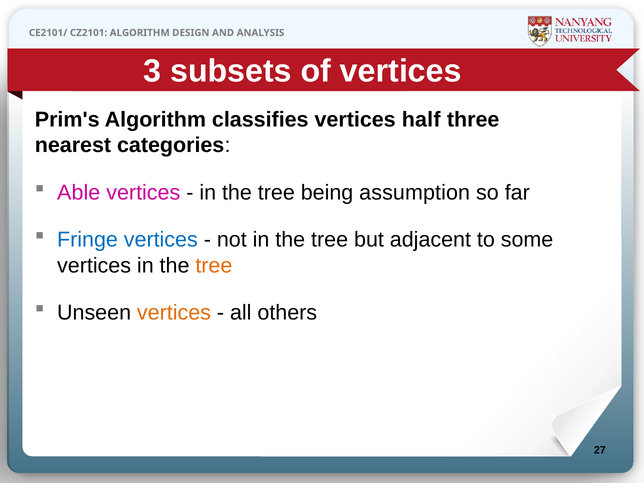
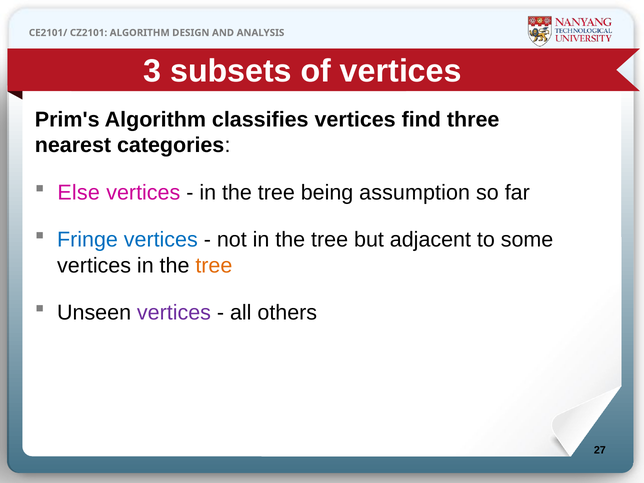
half: half -> find
Able: Able -> Else
vertices at (174, 313) colour: orange -> purple
